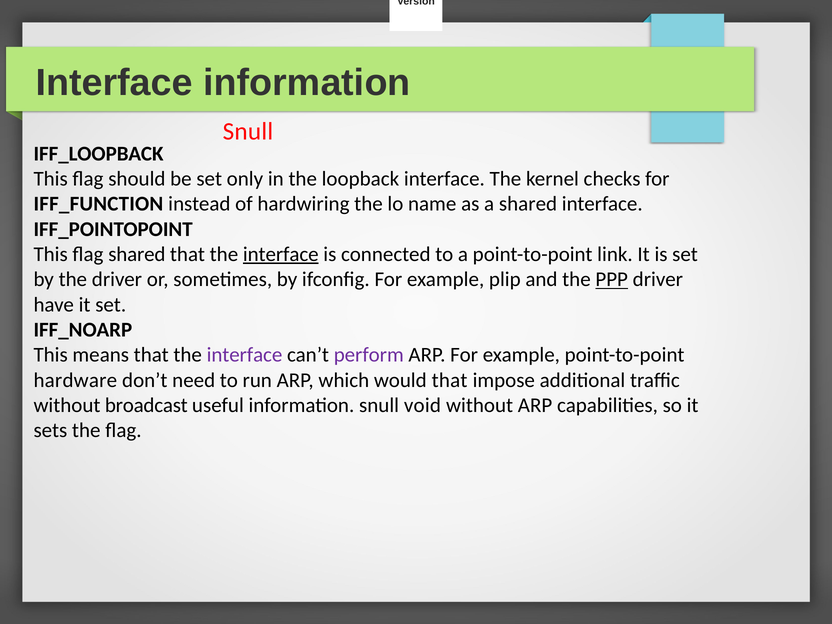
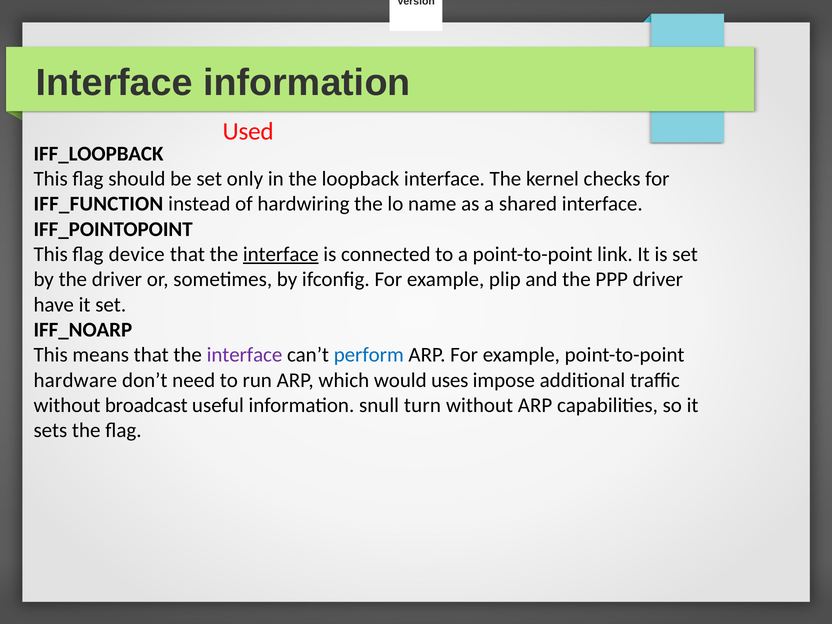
Snull at (248, 131): Snull -> Used
flag shared: shared -> device
PPP underline: present -> none
perform colour: purple -> blue
would that: that -> uses
void: void -> turn
